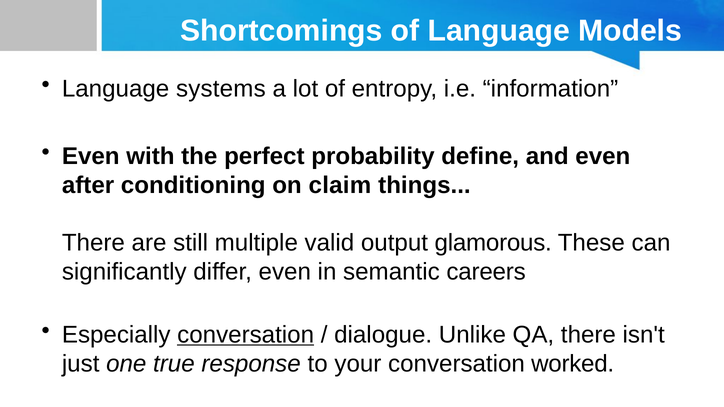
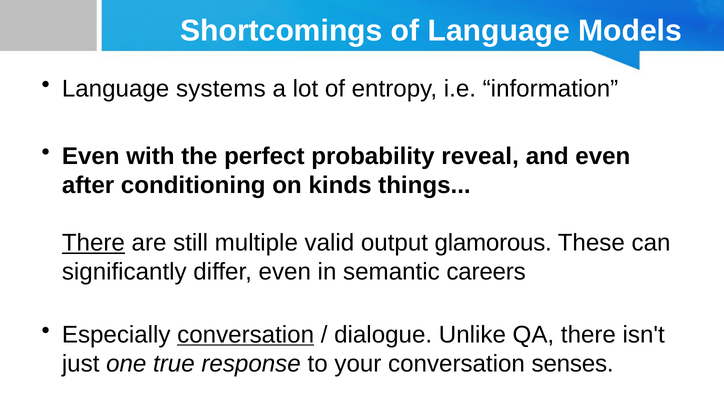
define: define -> reveal
claim: claim -> kinds
There at (93, 243) underline: none -> present
worked: worked -> senses
